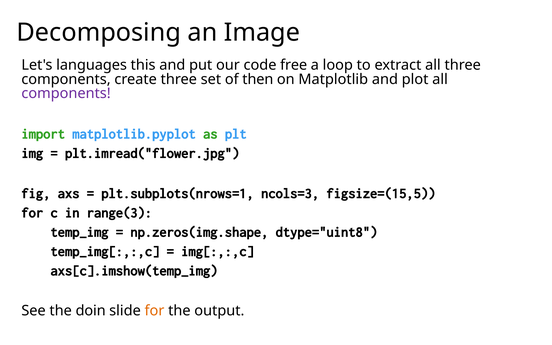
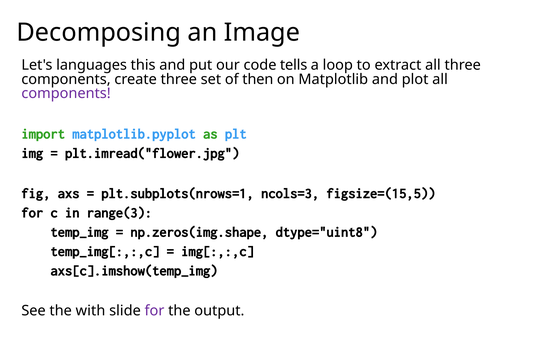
free: free -> tells
doin: doin -> with
for at (154, 311) colour: orange -> purple
